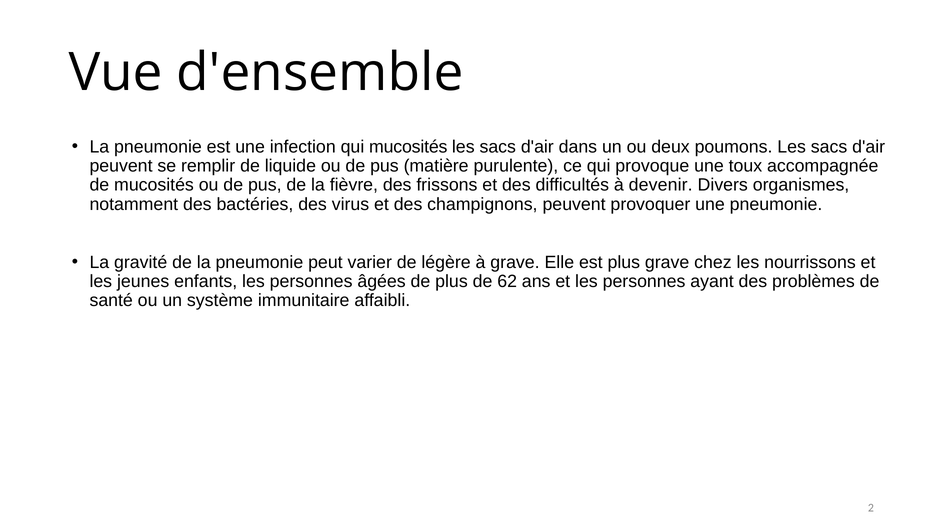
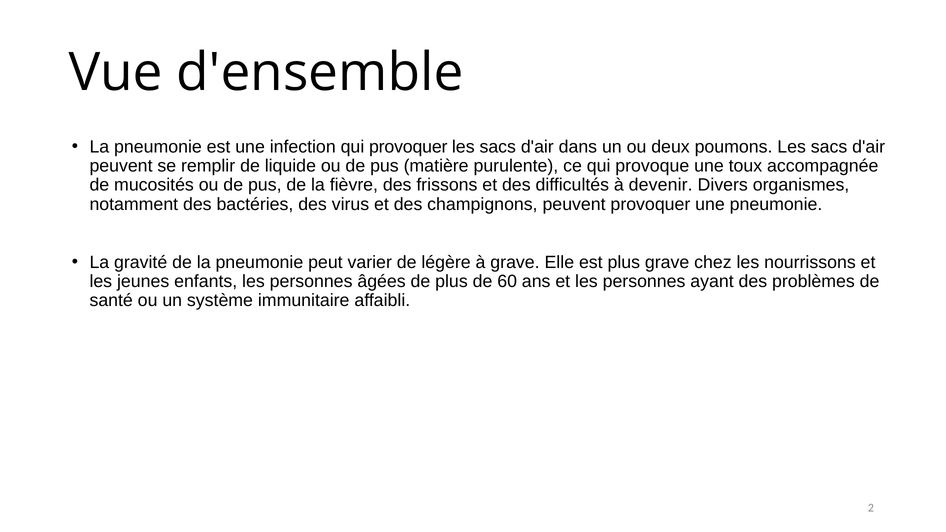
qui mucosités: mucosités -> provoquer
62: 62 -> 60
